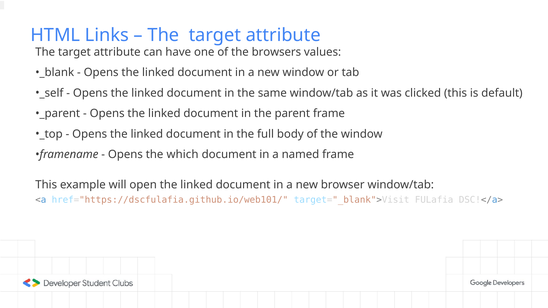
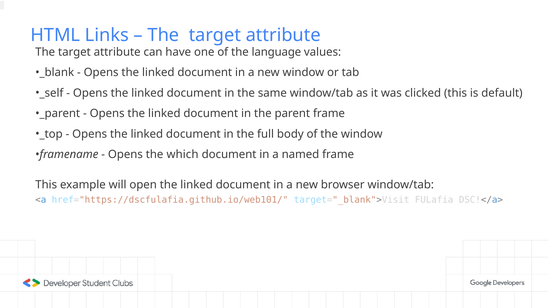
browsers: browsers -> language
